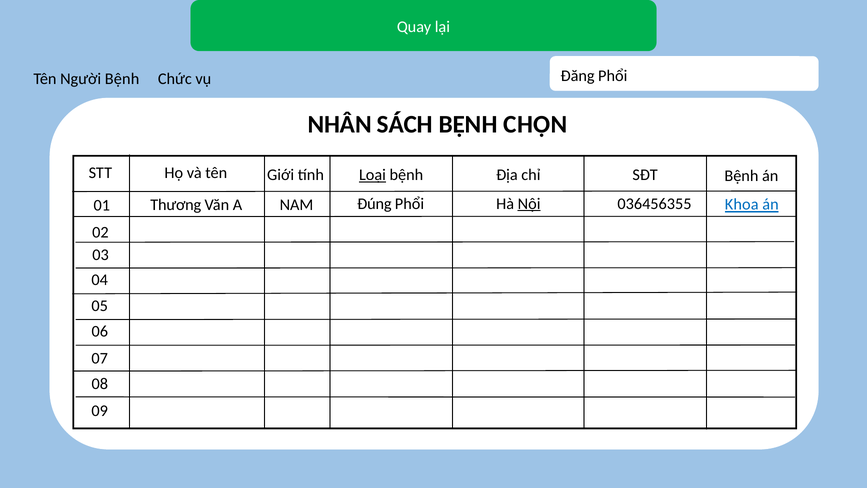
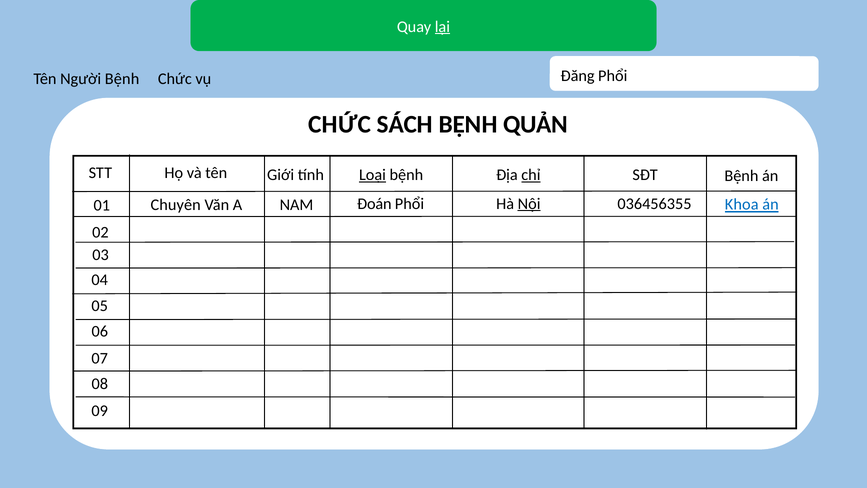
lại underline: none -> present
NHÂN at (340, 124): NHÂN -> CHỨC
CHỌN: CHỌN -> QUẢN
chỉ underline: none -> present
Thương: Thương -> Chuyên
Đúng: Đúng -> Đoán
